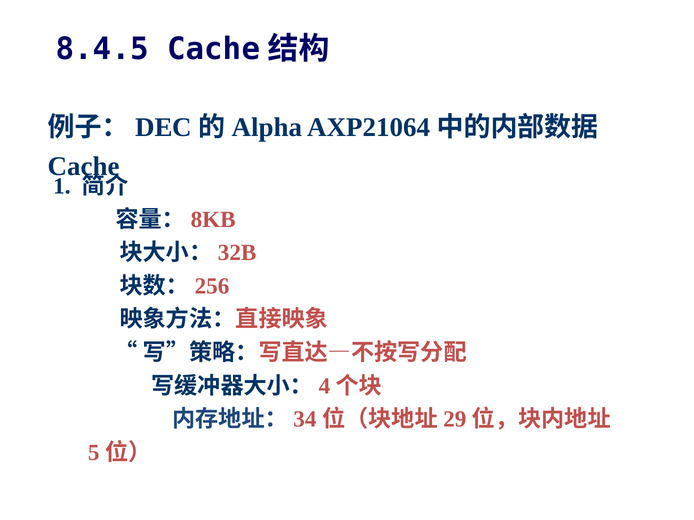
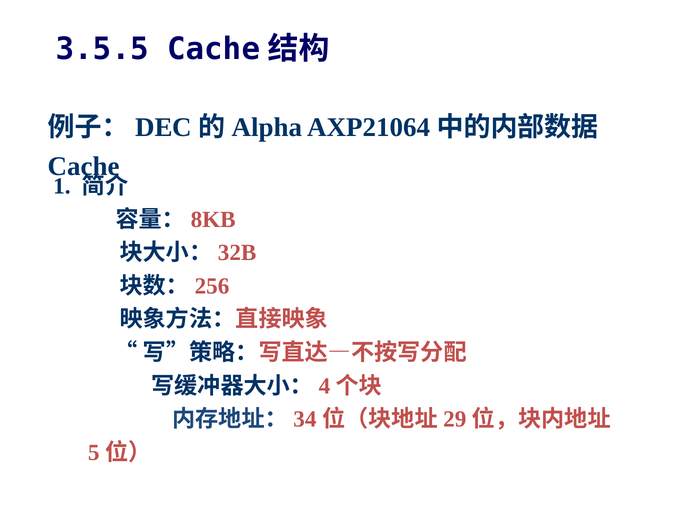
8.4.5: 8.4.5 -> 3.5.5
